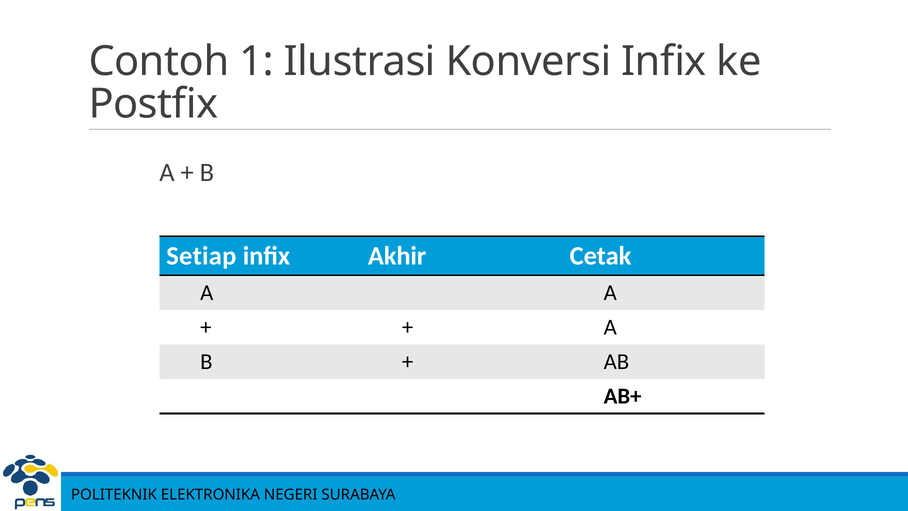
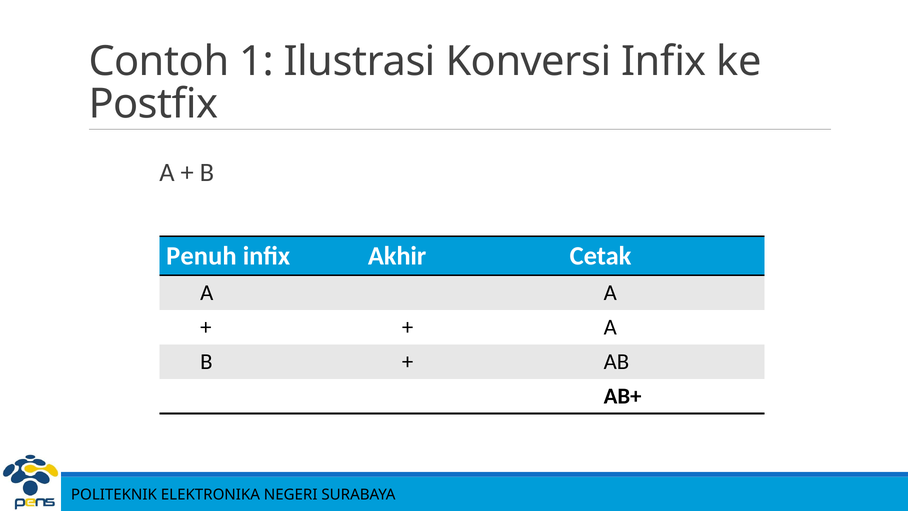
Setiap: Setiap -> Penuh
